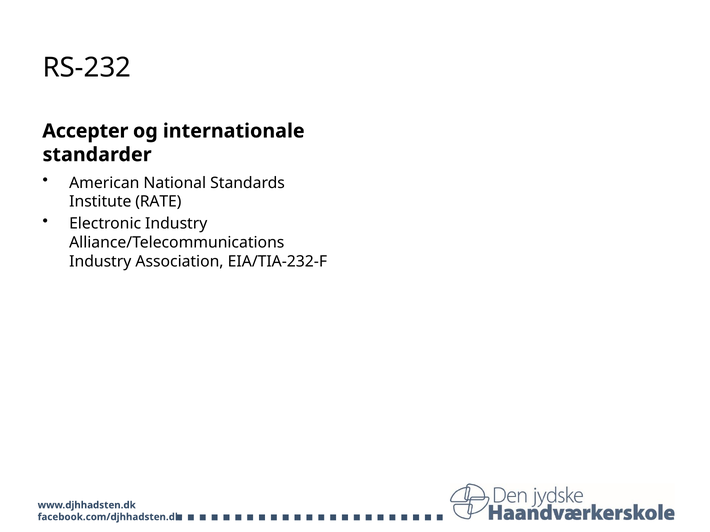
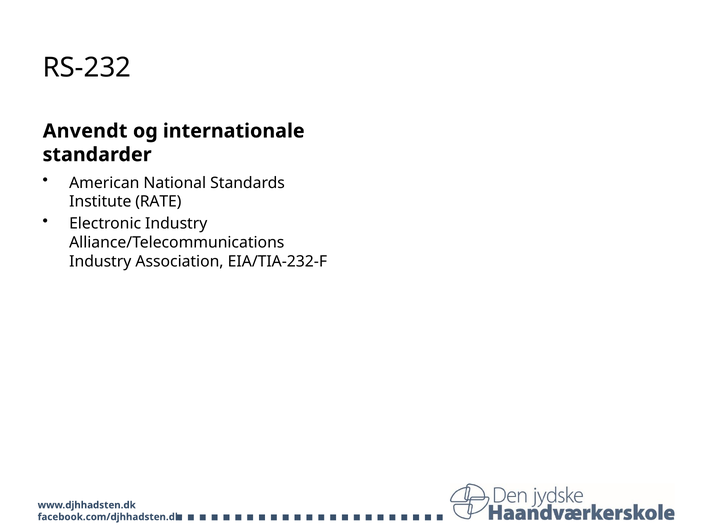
Accepter: Accepter -> Anvendt
